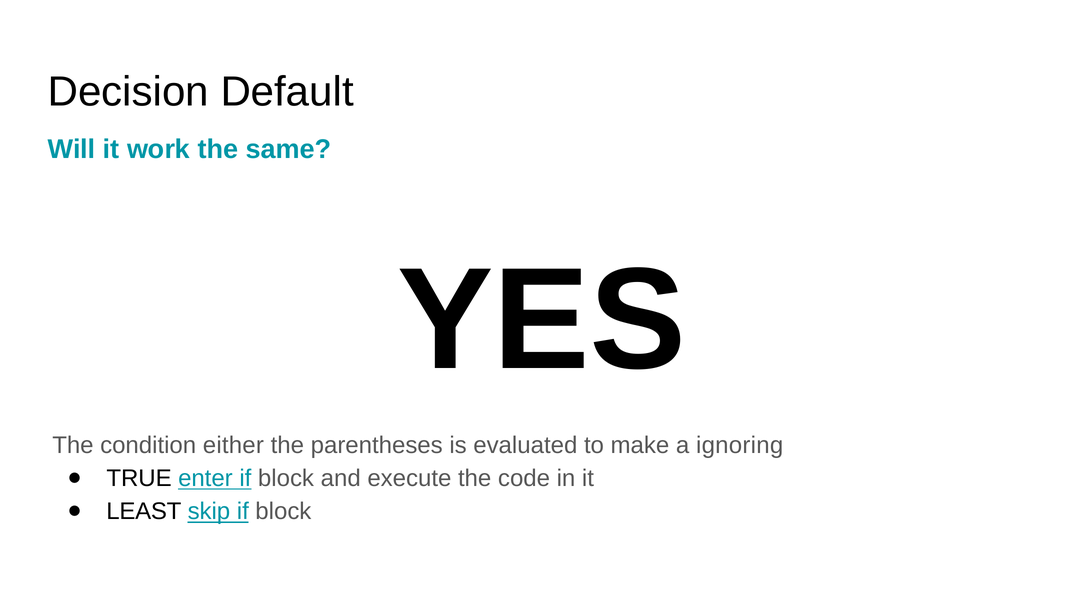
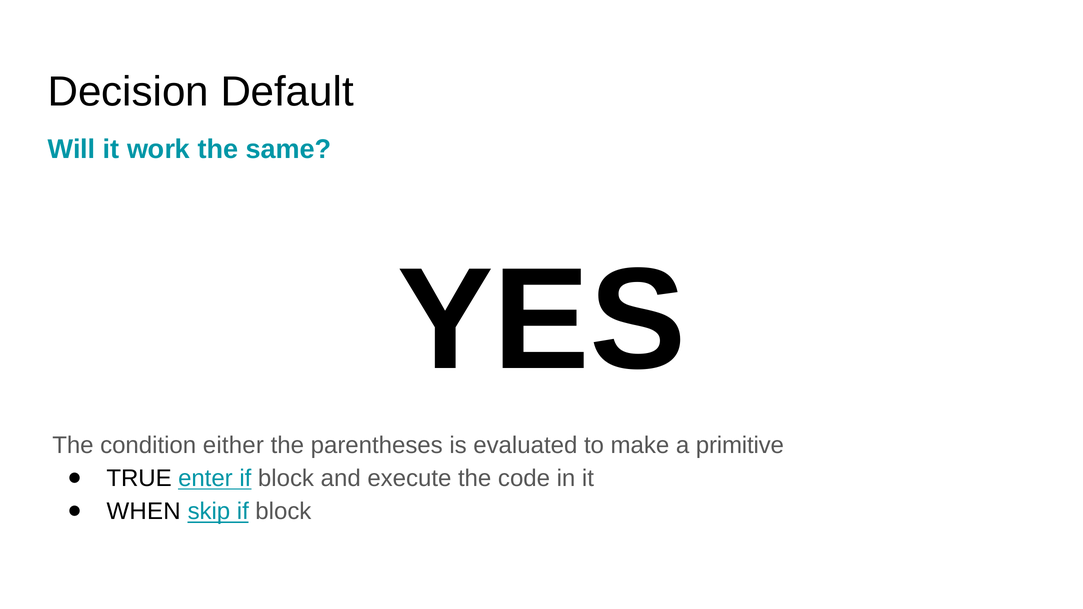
ignoring: ignoring -> primitive
LEAST: LEAST -> WHEN
